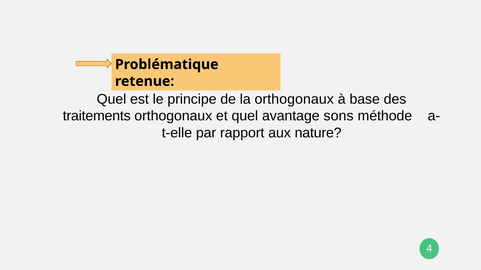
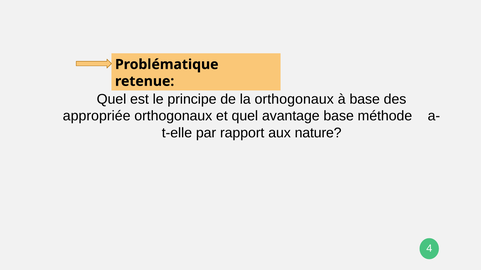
traitements: traitements -> appropriée
avantage sons: sons -> base
